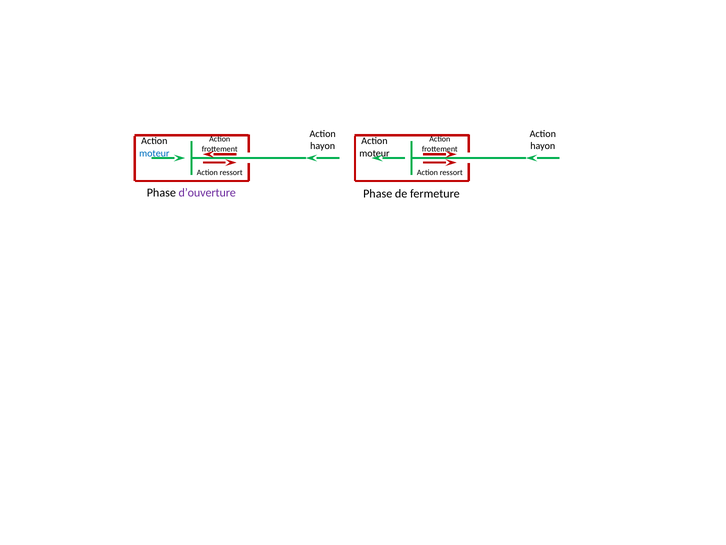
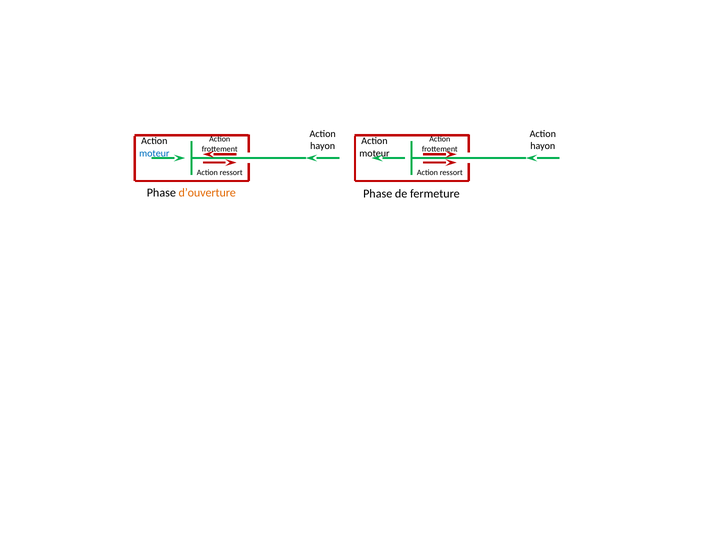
d’ouverture colour: purple -> orange
